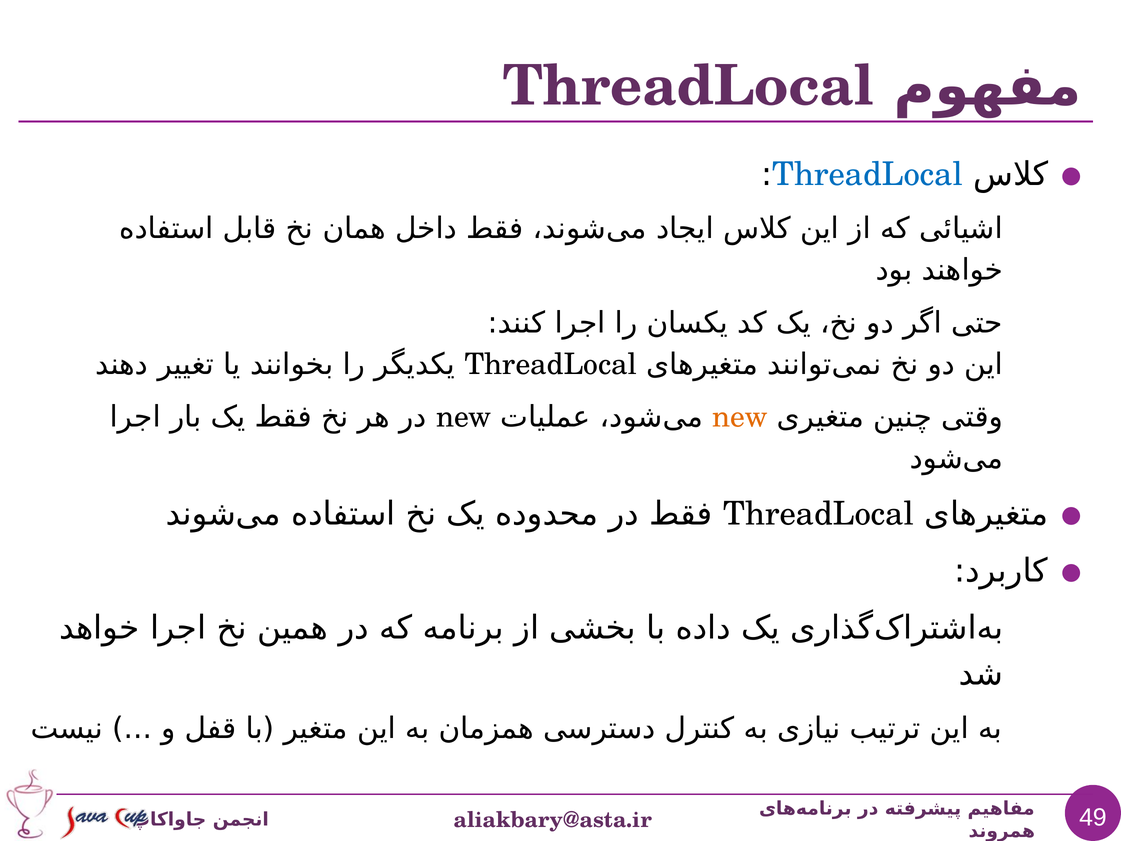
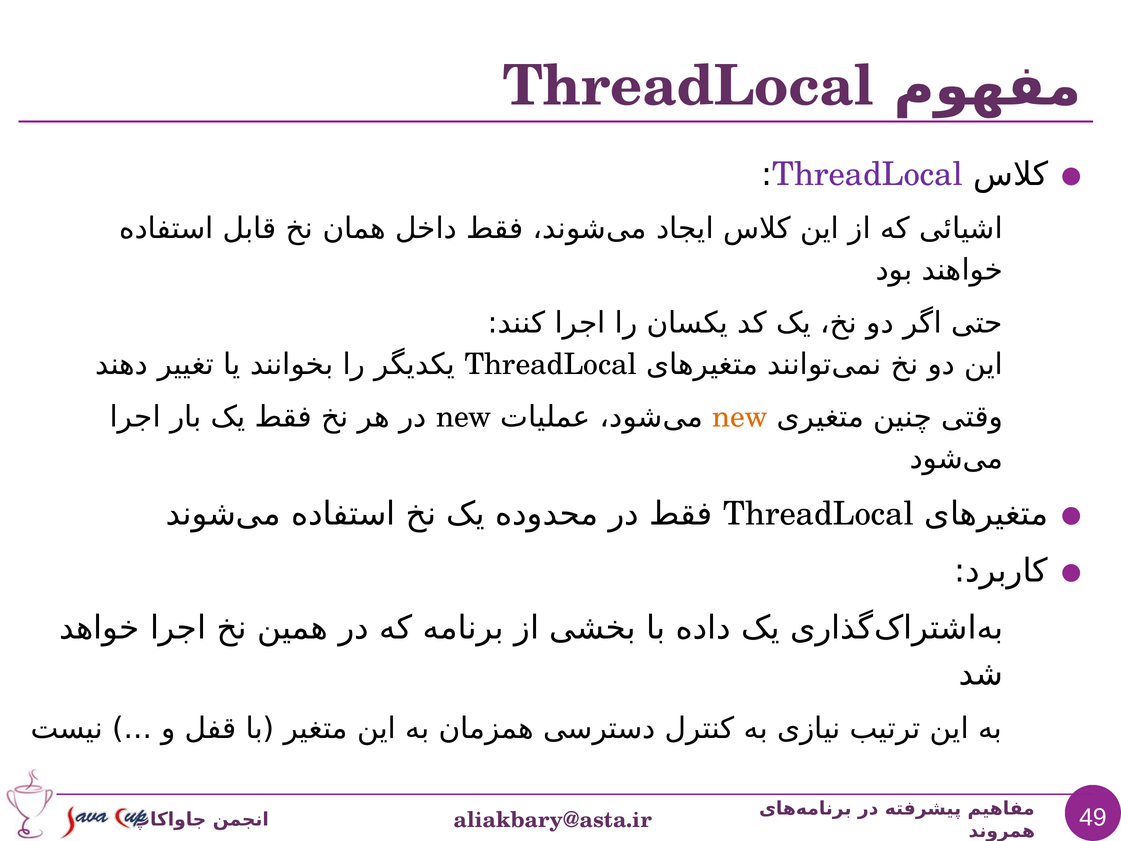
ThreadLocal at (868, 174) colour: blue -> purple
